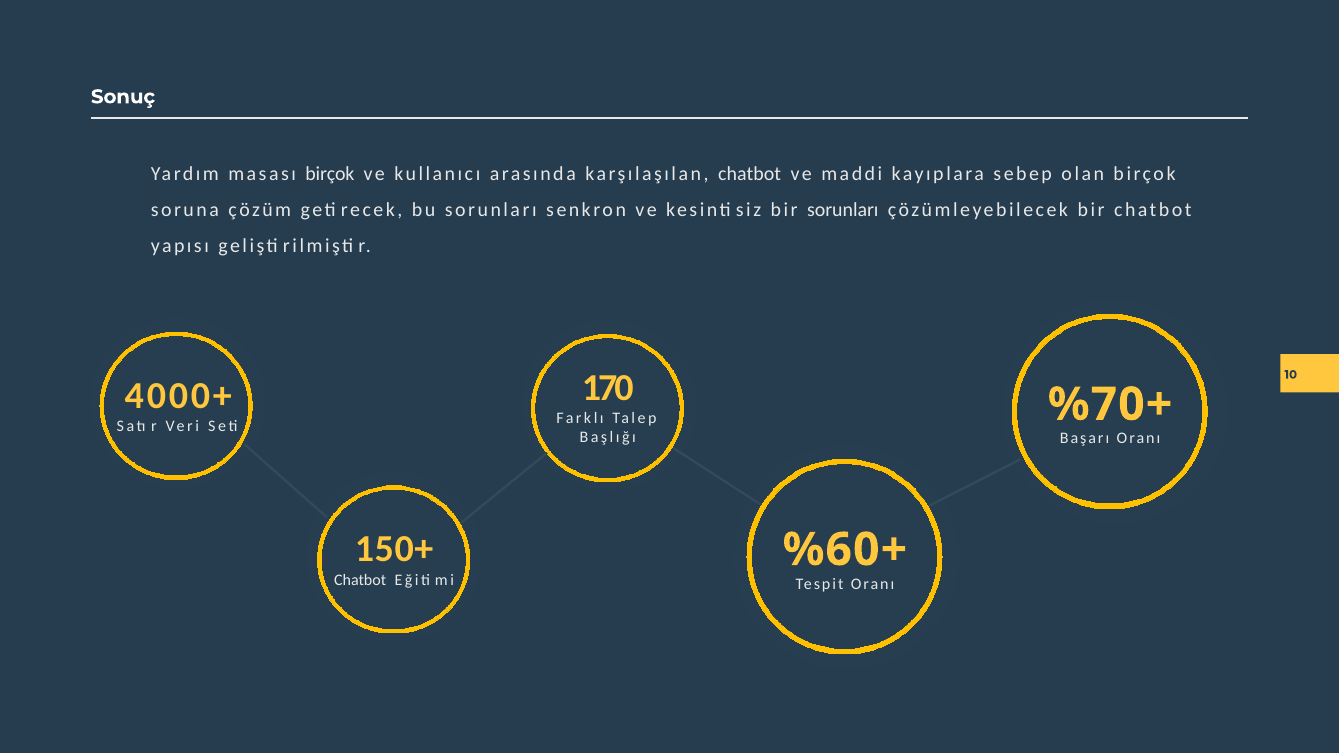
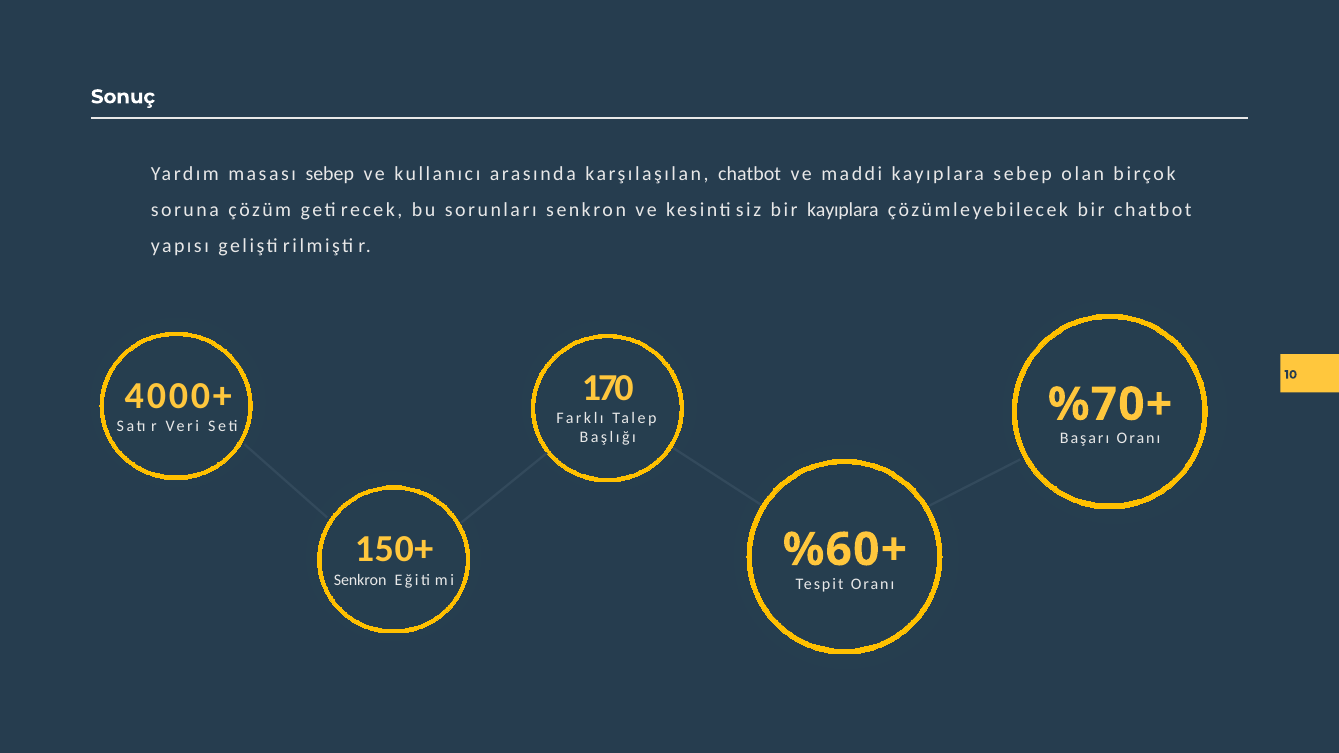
masası birçok: birçok -> sebep
bir sorunları: sorunları -> kayıplara
Chatbot at (360, 580): Chatbot -> Senkron
